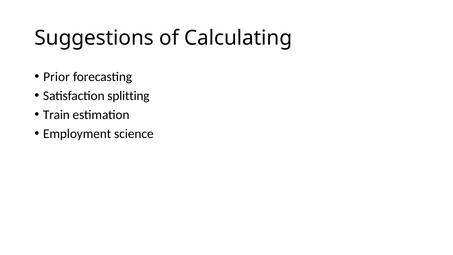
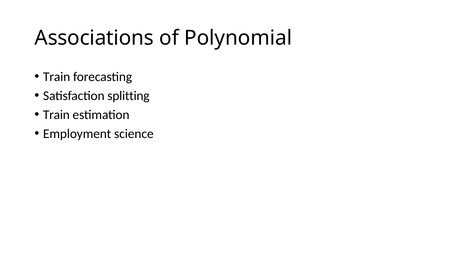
Suggestions: Suggestions -> Associations
Calculating: Calculating -> Polynomial
Prior at (57, 77): Prior -> Train
